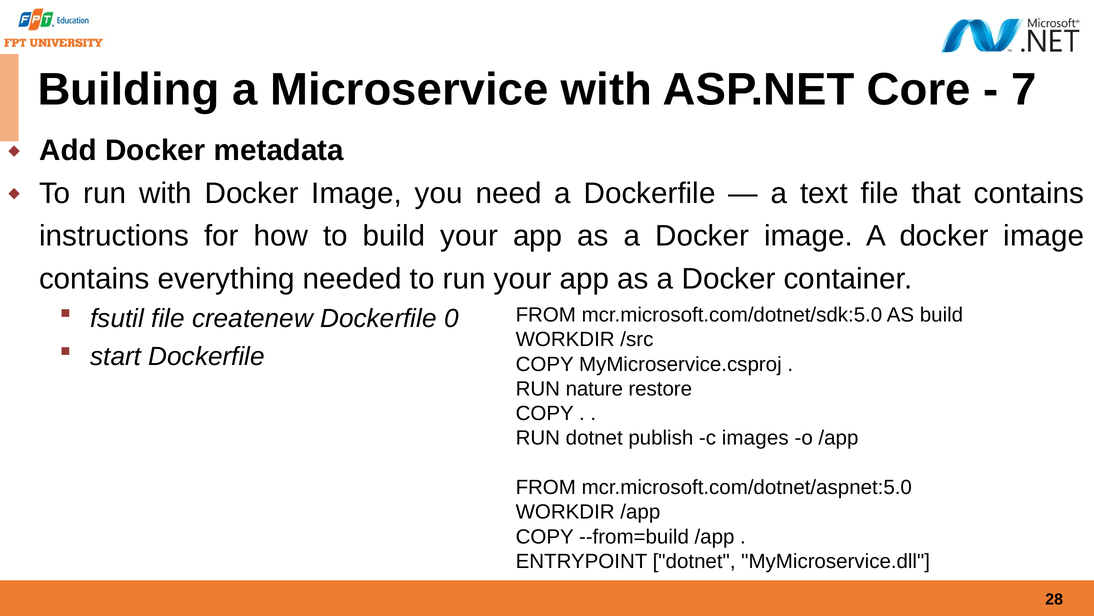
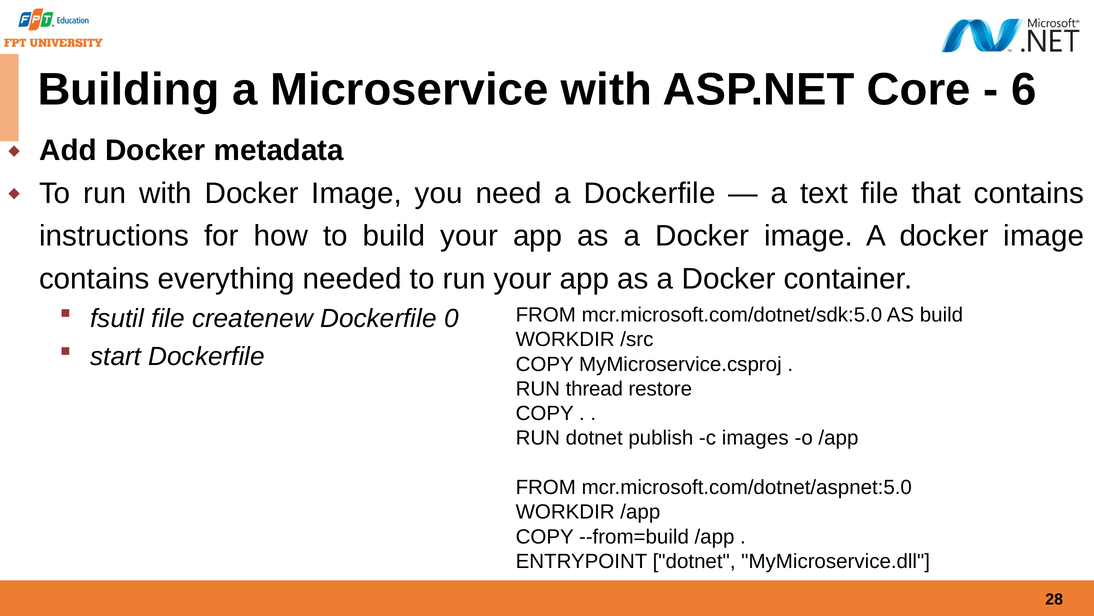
7: 7 -> 6
nature: nature -> thread
